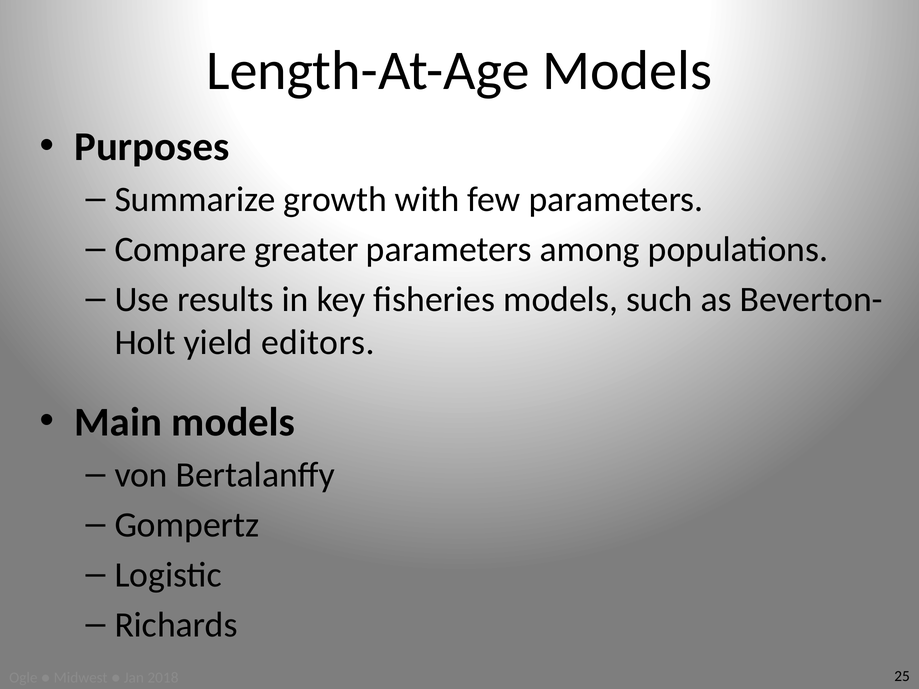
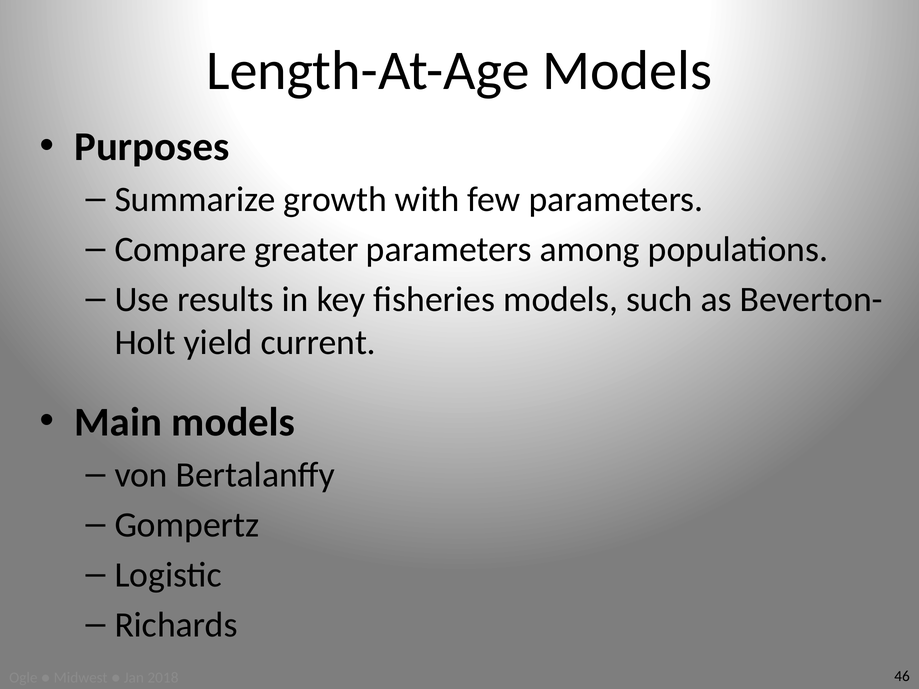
editors: editors -> current
25: 25 -> 46
